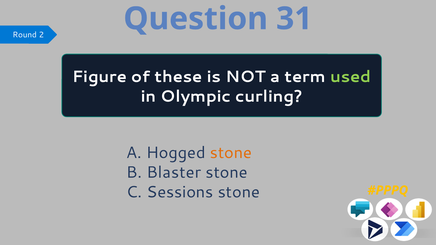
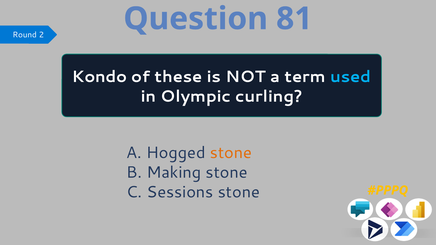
31: 31 -> 81
Figure: Figure -> Kondo
used colour: light green -> light blue
Blaster: Blaster -> Making
